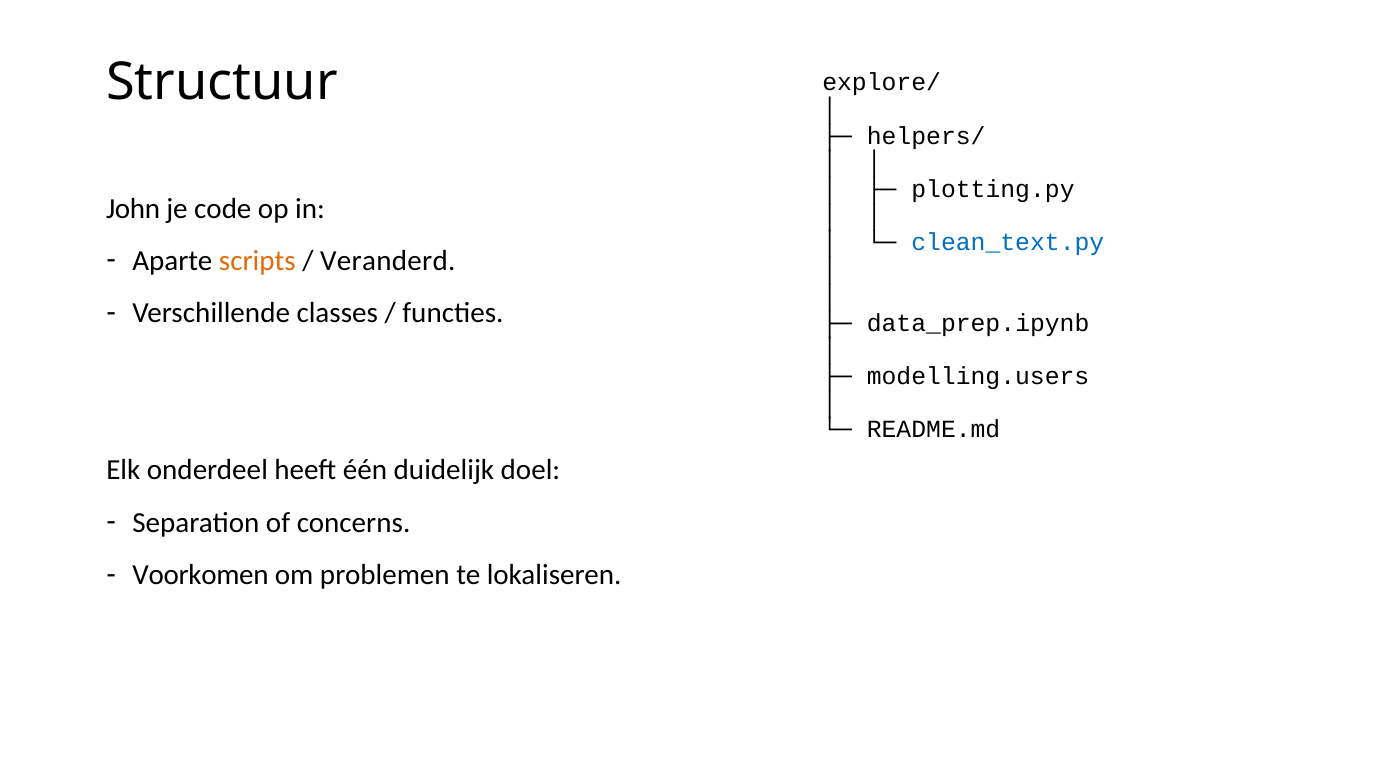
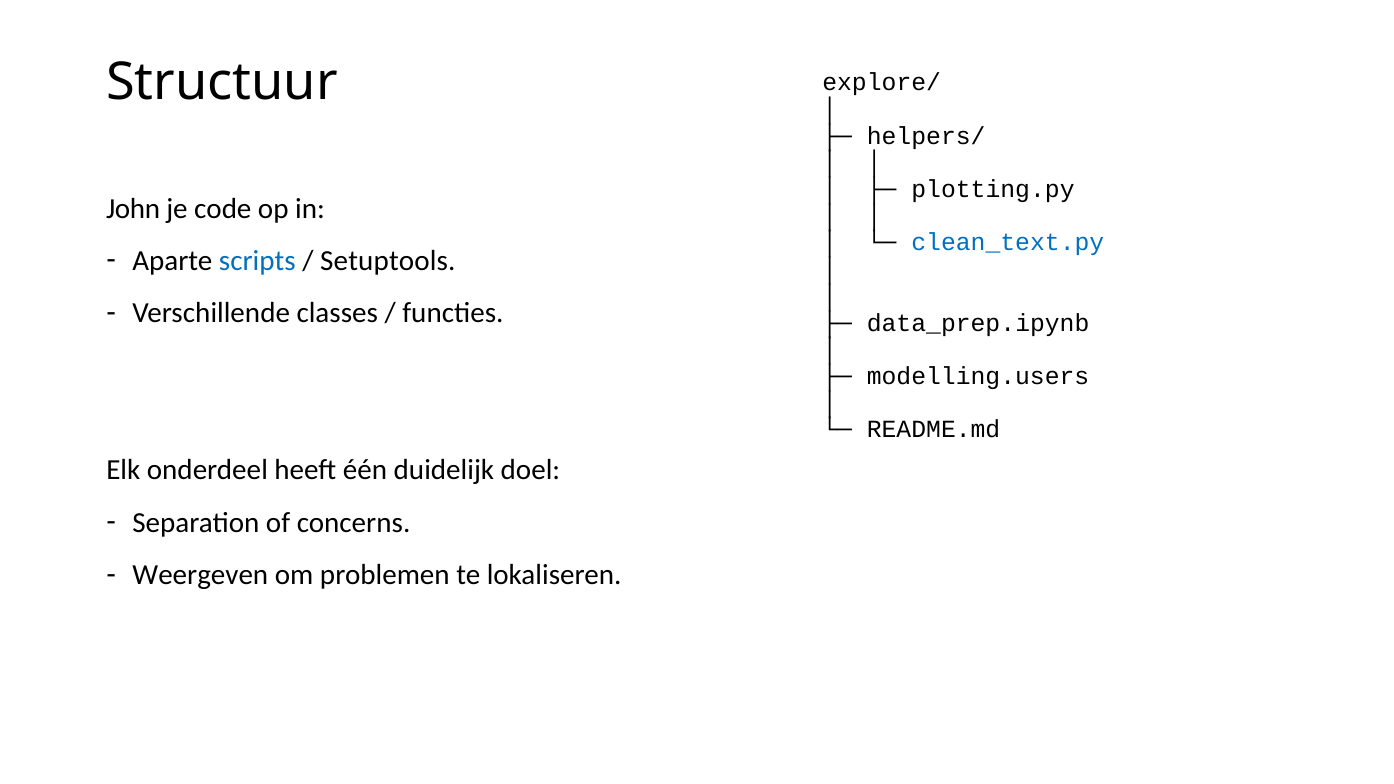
scripts colour: orange -> blue
Veranderd: Veranderd -> Setuptools
Voorkomen: Voorkomen -> Weergeven
